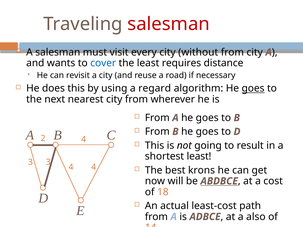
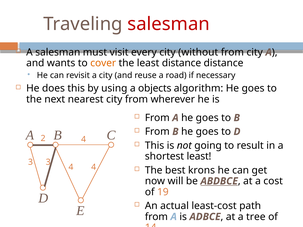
cover colour: blue -> orange
least requires: requires -> distance
regard: regard -> objects
goes at (253, 88) underline: present -> none
18: 18 -> 19
also: also -> tree
